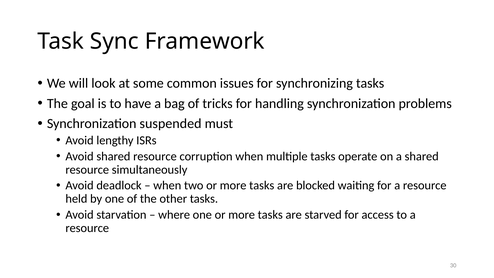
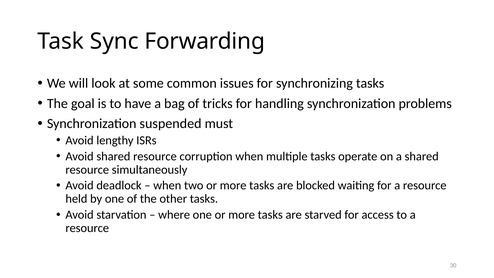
Framework: Framework -> Forwarding
